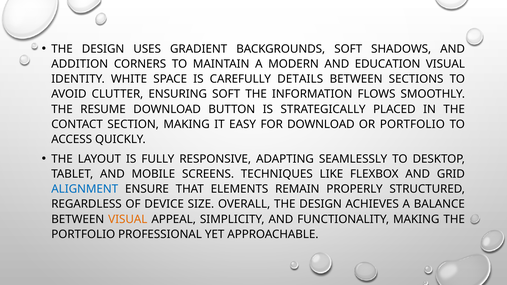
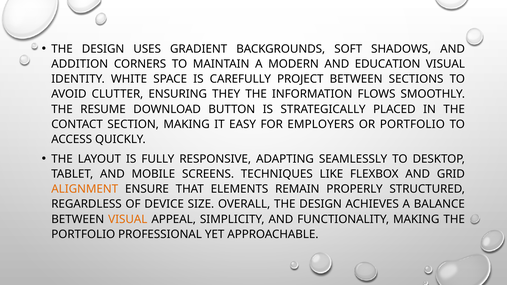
DETAILS: DETAILS -> PROJECT
ENSURING SOFT: SOFT -> THEY
FOR DOWNLOAD: DOWNLOAD -> EMPLOYERS
ALIGNMENT colour: blue -> orange
